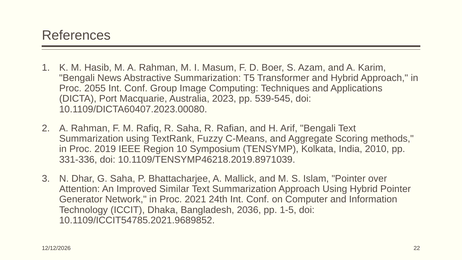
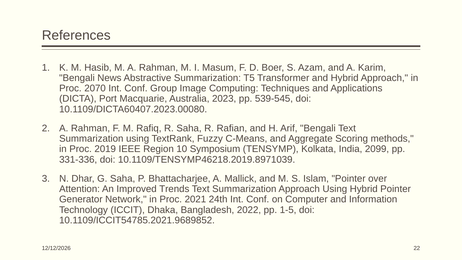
2055: 2055 -> 2070
2010: 2010 -> 2099
Similar: Similar -> Trends
2036: 2036 -> 2022
